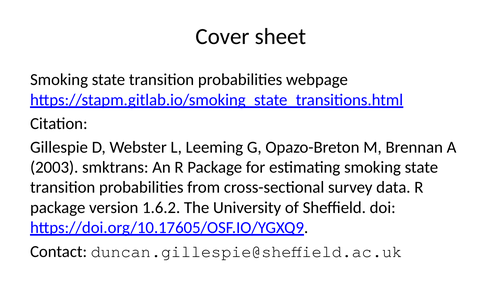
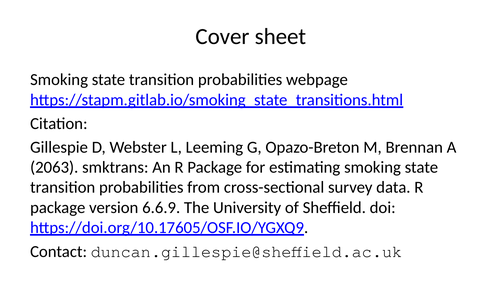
2003: 2003 -> 2063
1.6.2: 1.6.2 -> 6.6.9
